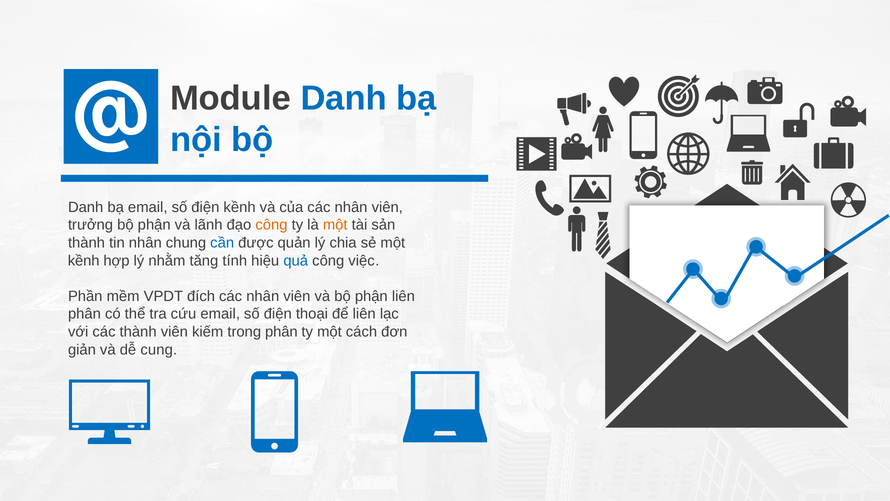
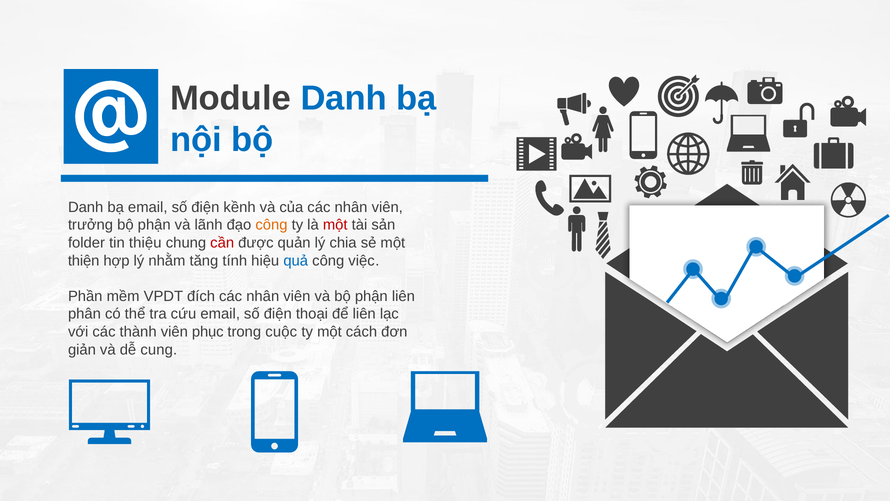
một at (335, 225) colour: orange -> red
thành at (86, 243): thành -> folder
tin nhân: nhân -> thiệu
cần colour: blue -> red
kềnh at (84, 260): kềnh -> thiện
kiếm: kiếm -> phục
trong phân: phân -> cuộc
